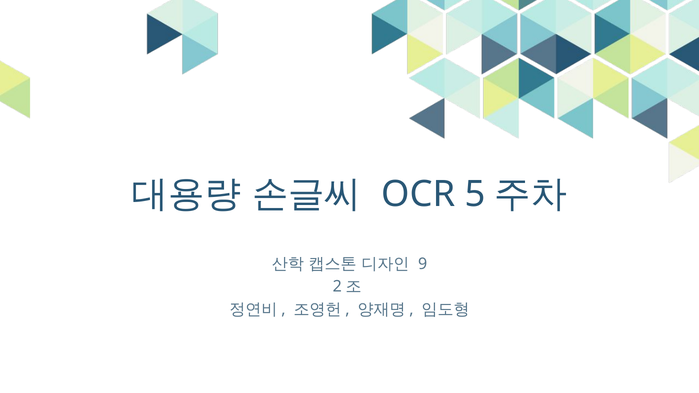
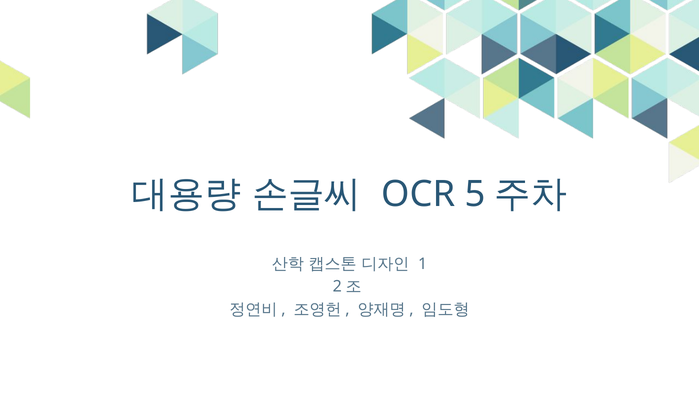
9: 9 -> 1
